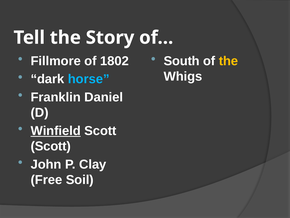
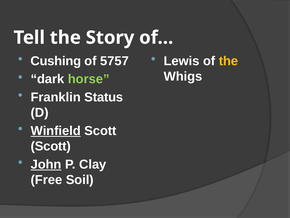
Fillmore: Fillmore -> Cushing
1802: 1802 -> 5757
South: South -> Lewis
horse colour: light blue -> light green
Daniel: Daniel -> Status
John underline: none -> present
